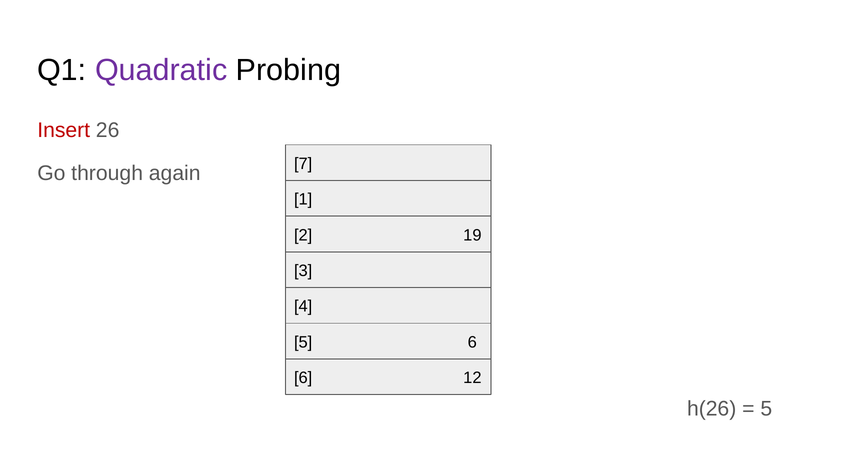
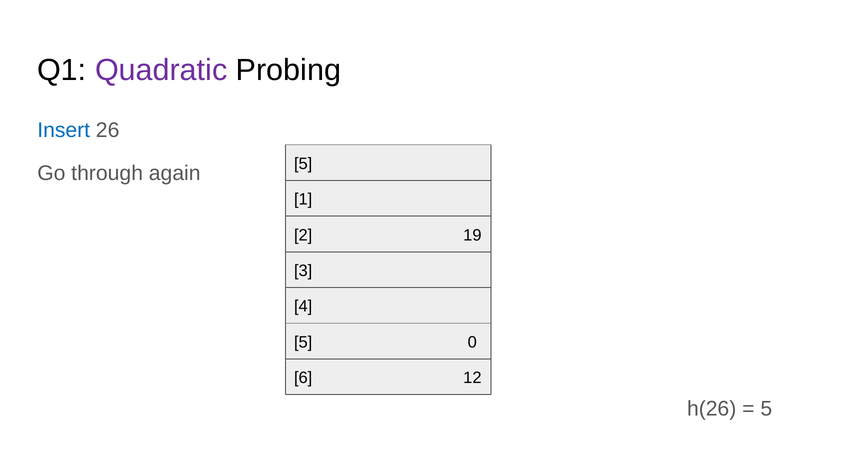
Insert colour: red -> blue
7 at (303, 164): 7 -> 5
5 6: 6 -> 0
